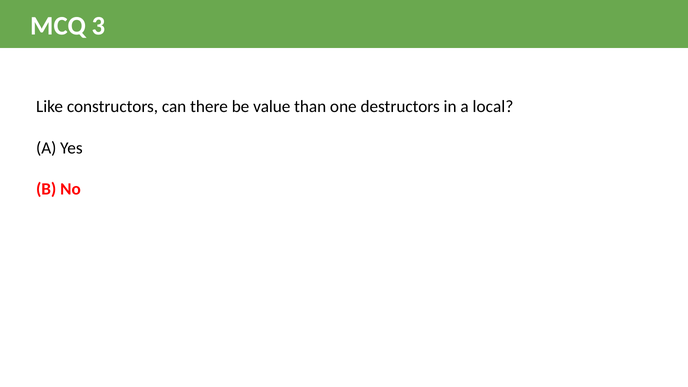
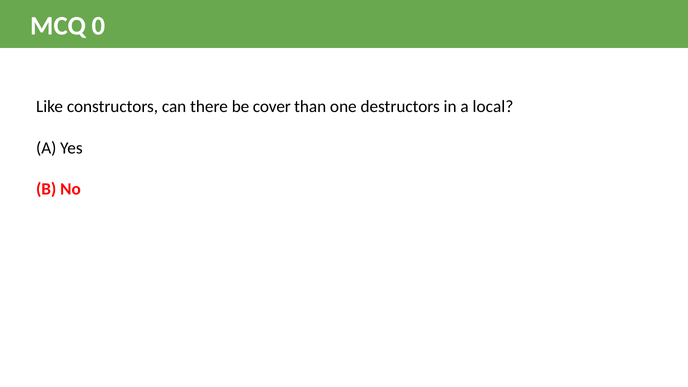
3: 3 -> 0
value: value -> cover
